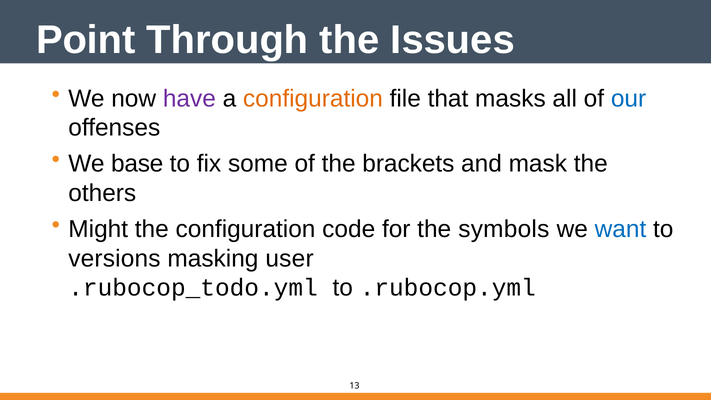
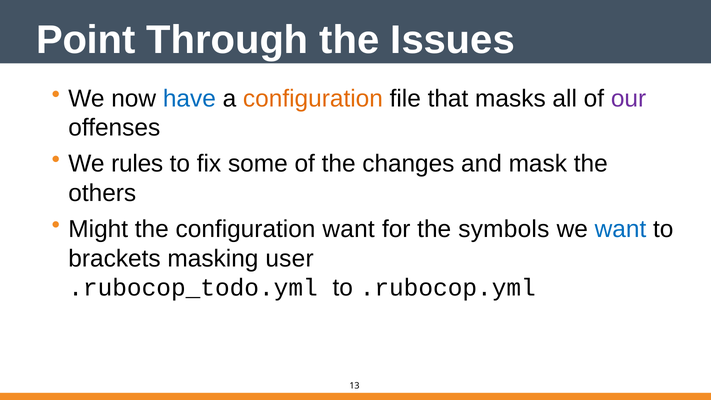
have colour: purple -> blue
our colour: blue -> purple
base: base -> rules
brackets: brackets -> changes
configuration code: code -> want
versions: versions -> brackets
